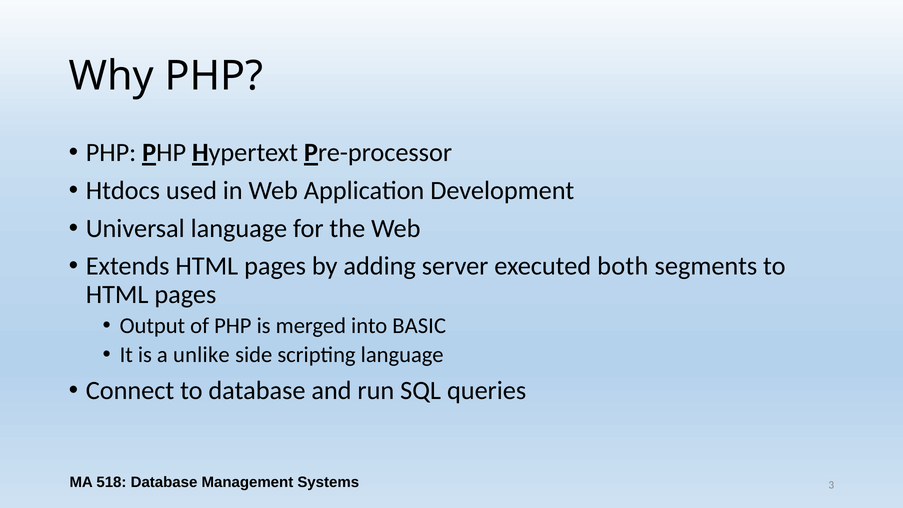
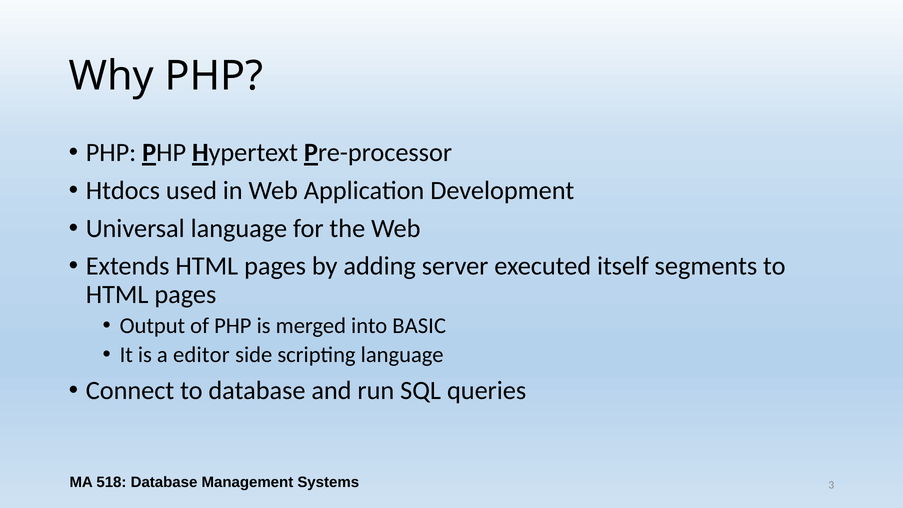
both: both -> itself
unlike: unlike -> editor
